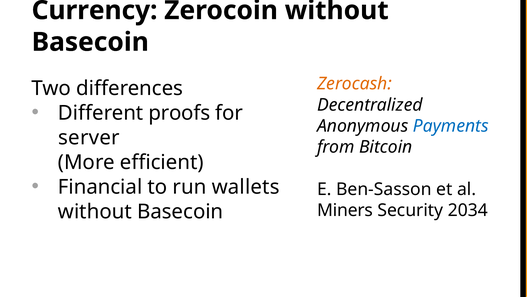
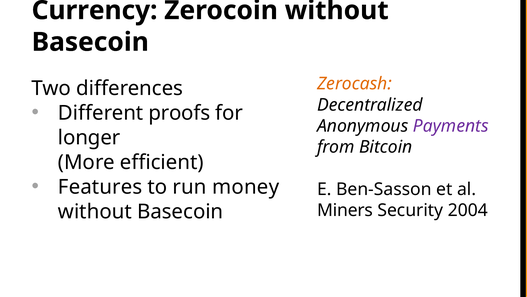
Payments colour: blue -> purple
server: server -> longer
Financial: Financial -> Features
wallets: wallets -> money
2034: 2034 -> 2004
